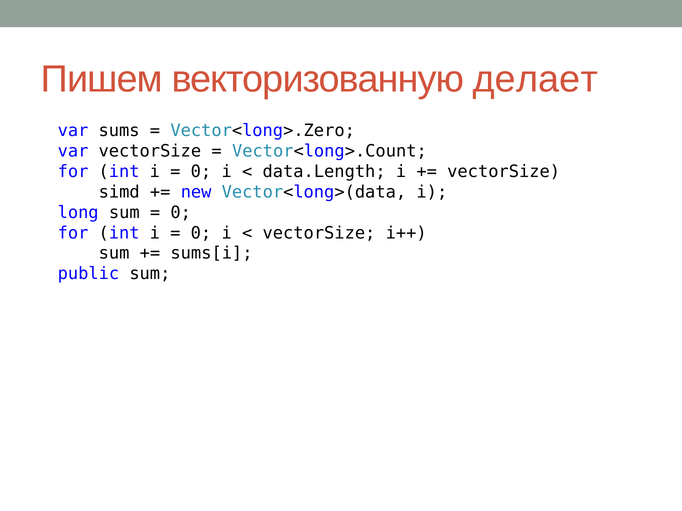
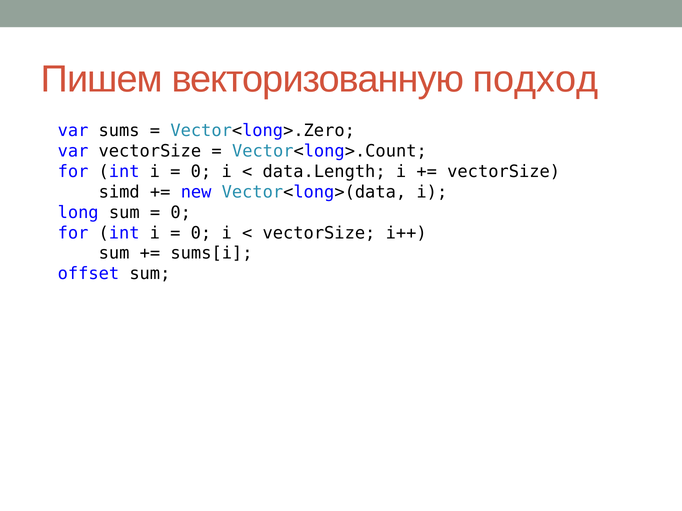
делает: делает -> подход
public: public -> offset
